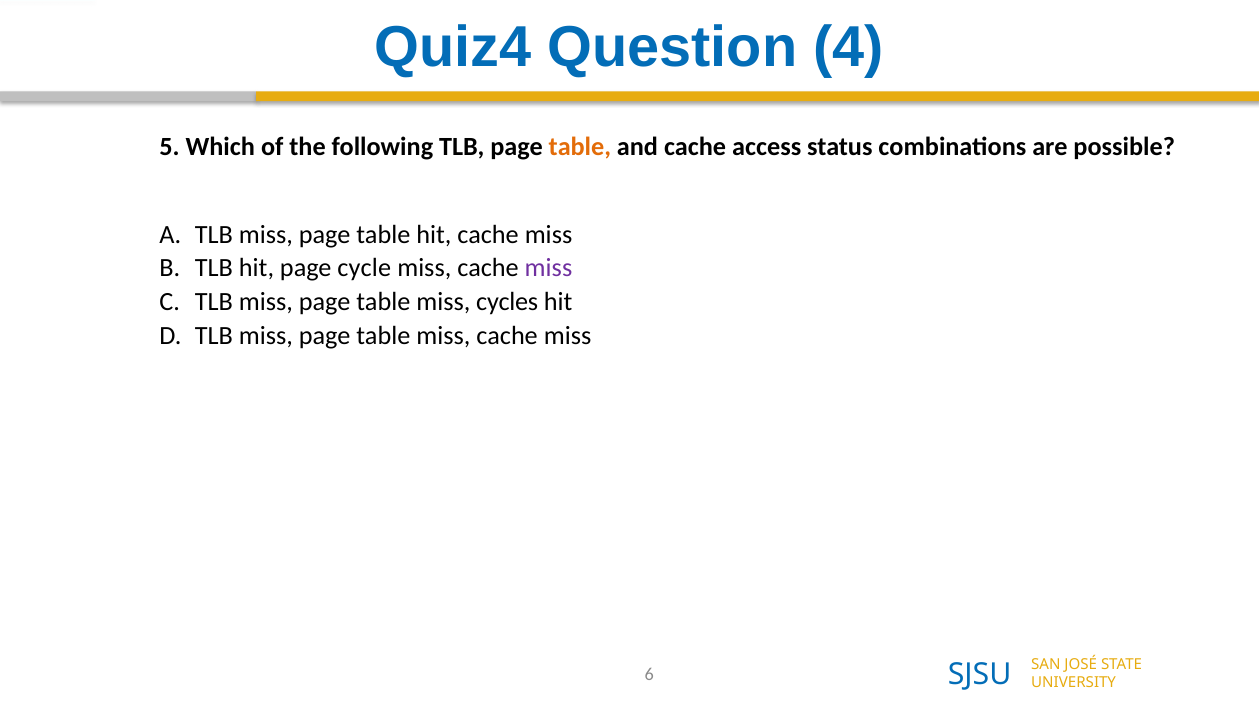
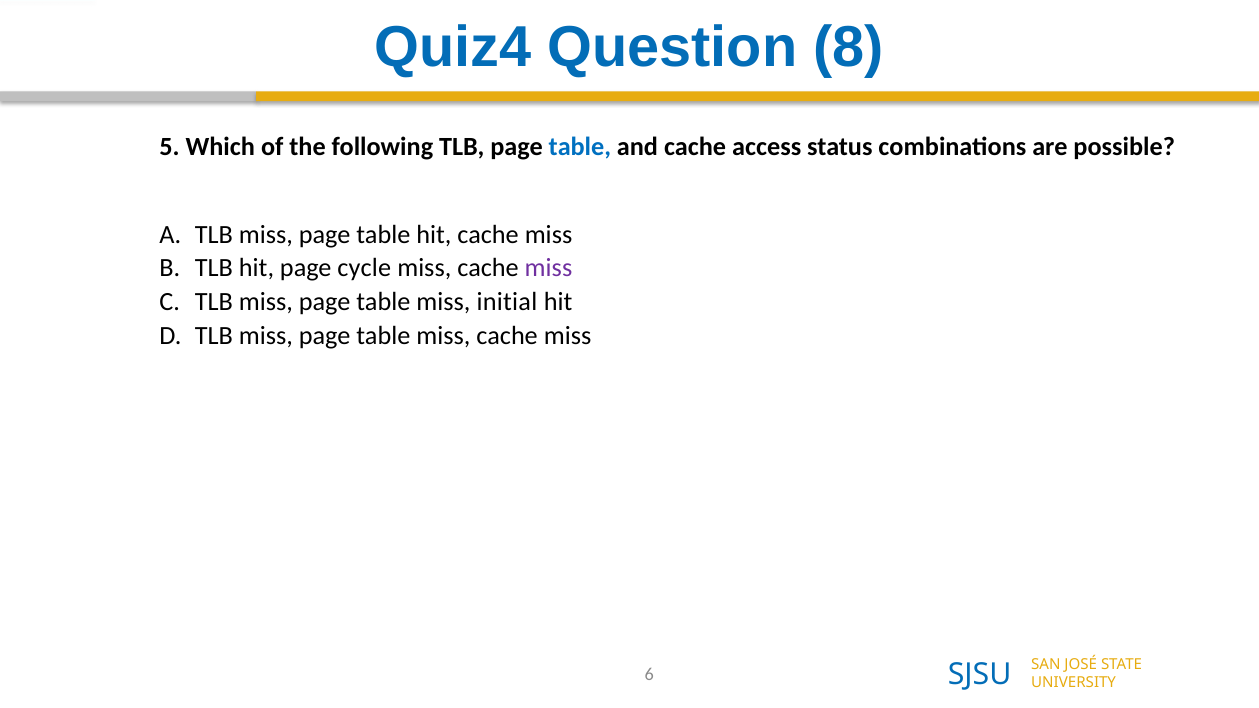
4: 4 -> 8
table at (580, 146) colour: orange -> blue
cycles: cycles -> initial
